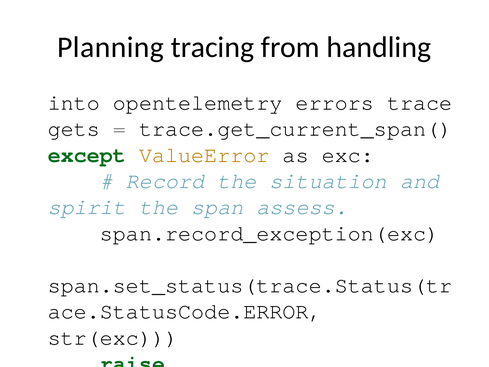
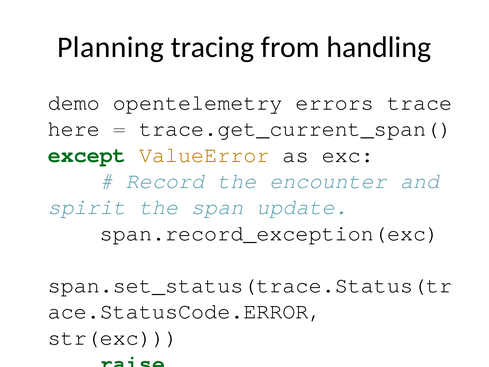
into: into -> demo
gets: gets -> here
situation: situation -> encounter
assess: assess -> update
